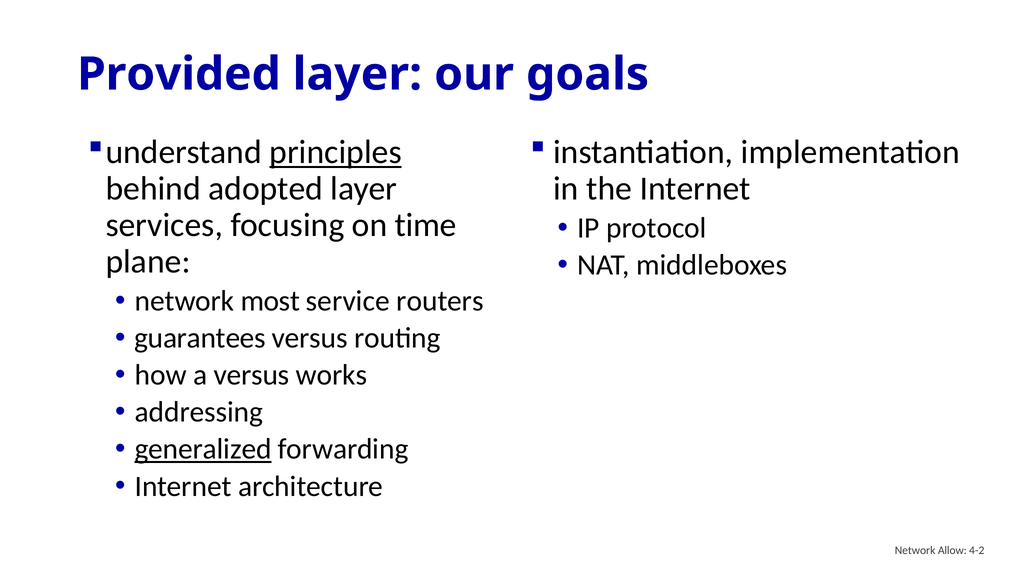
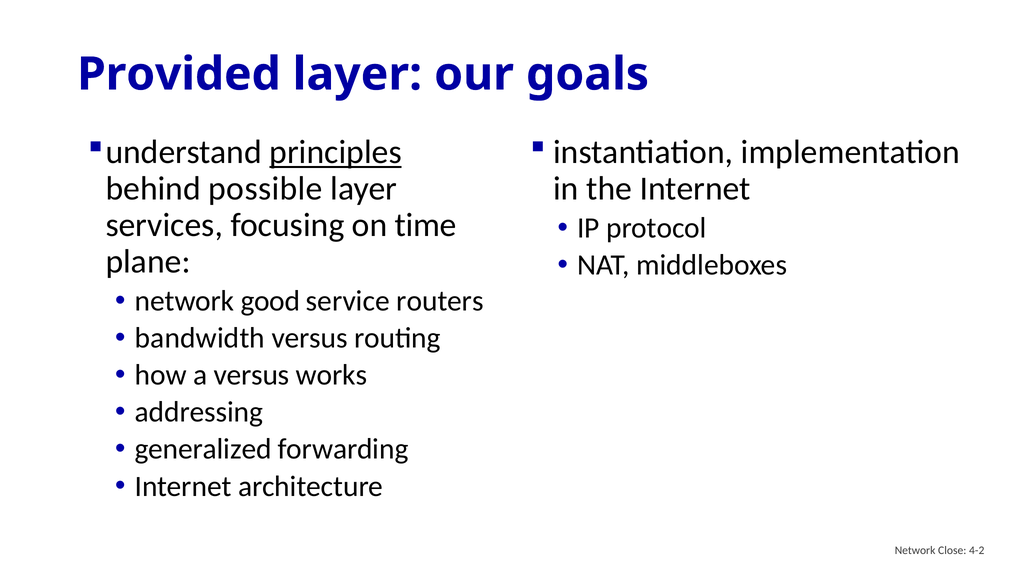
adopted: adopted -> possible
most: most -> good
guarantees: guarantees -> bandwidth
generalized underline: present -> none
Allow: Allow -> Close
